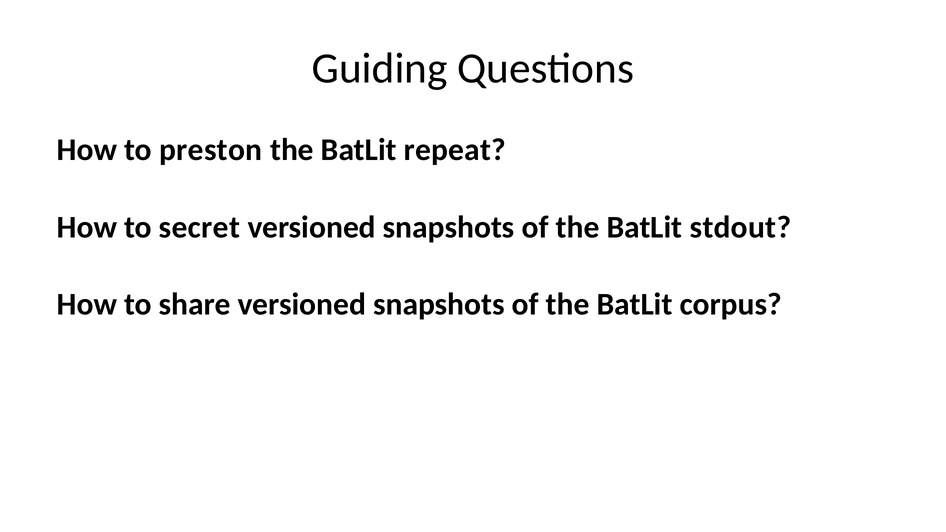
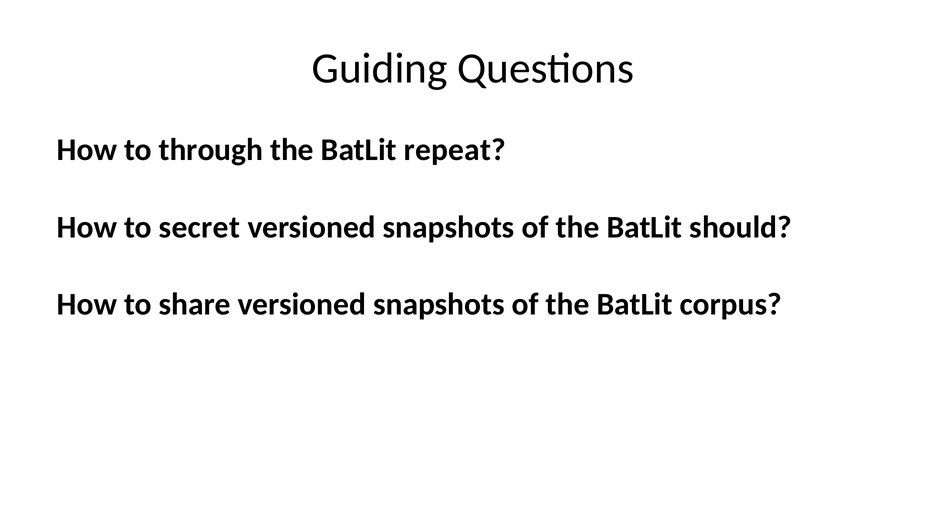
preston: preston -> through
stdout: stdout -> should
